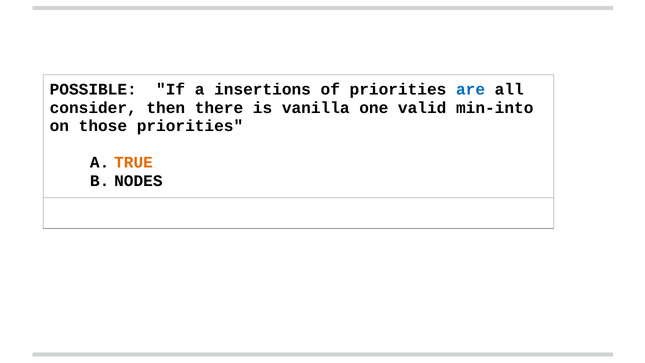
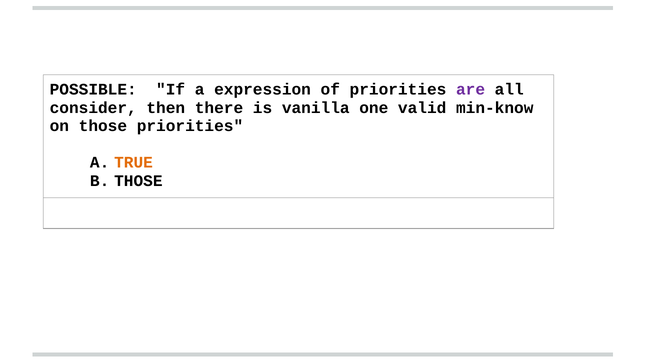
insertions: insertions -> expression
are colour: blue -> purple
min-into: min-into -> min-know
NODES at (138, 181): NODES -> THOSE
